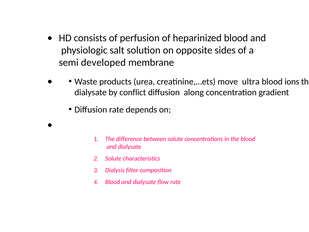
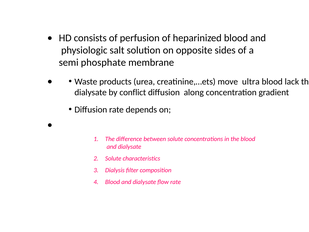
developed: developed -> phosphate
ions: ions -> lack
